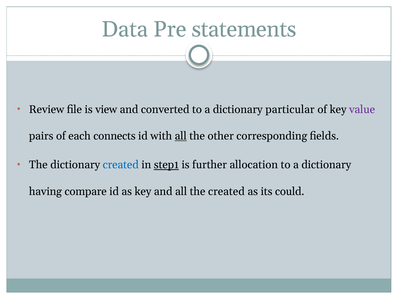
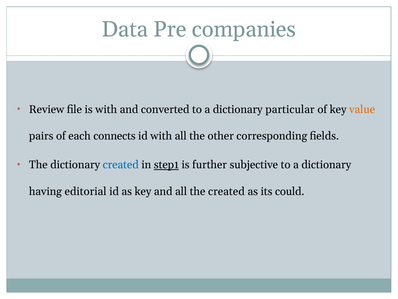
statements: statements -> companies
is view: view -> with
value colour: purple -> orange
all at (181, 136) underline: present -> none
allocation: allocation -> subjective
compare: compare -> editorial
